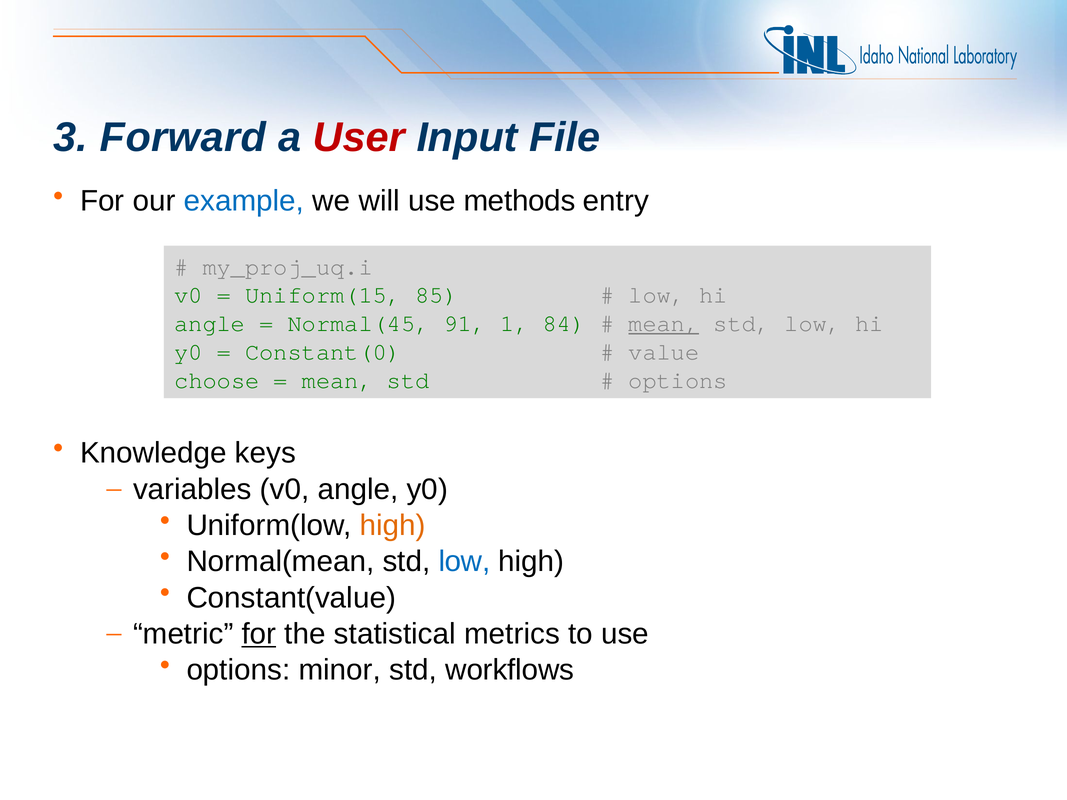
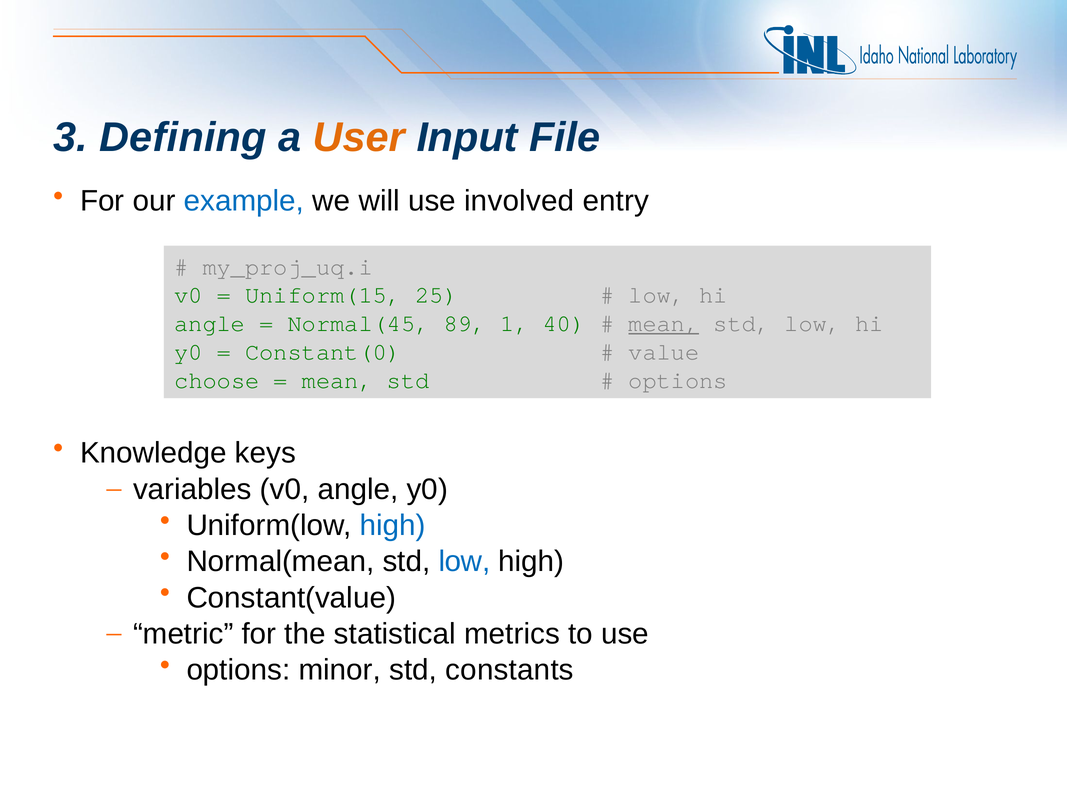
Forward: Forward -> Defining
User colour: red -> orange
methods: methods -> involved
85: 85 -> 25
91: 91 -> 89
84: 84 -> 40
high at (393, 526) colour: orange -> blue
for at (259, 634) underline: present -> none
workflows: workflows -> constants
